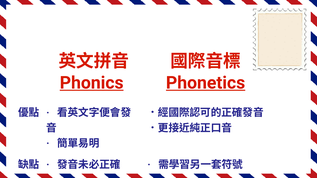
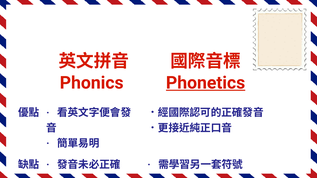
Phonics underline: present -> none
